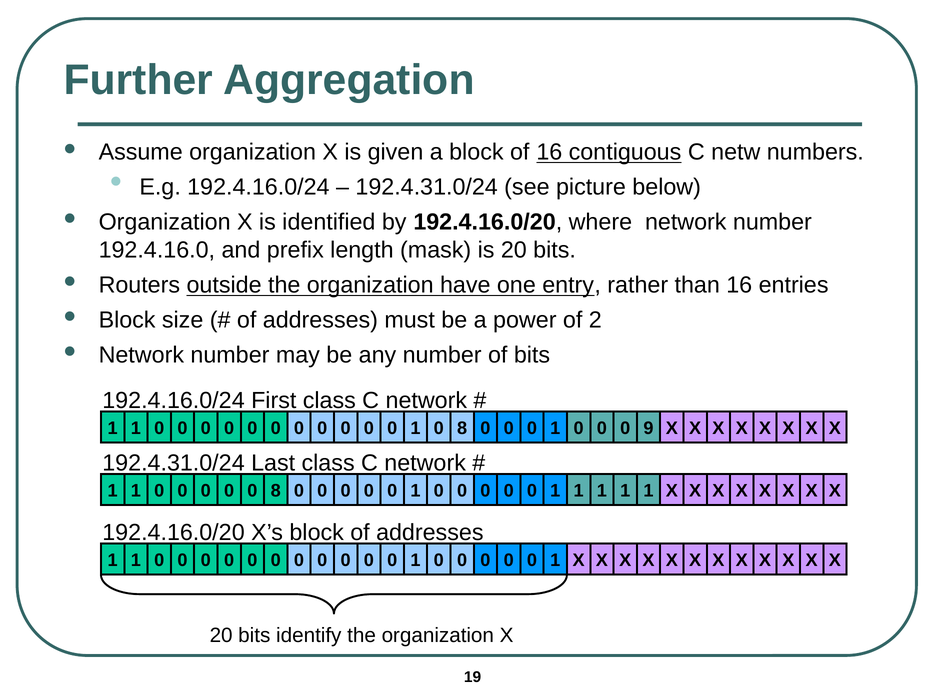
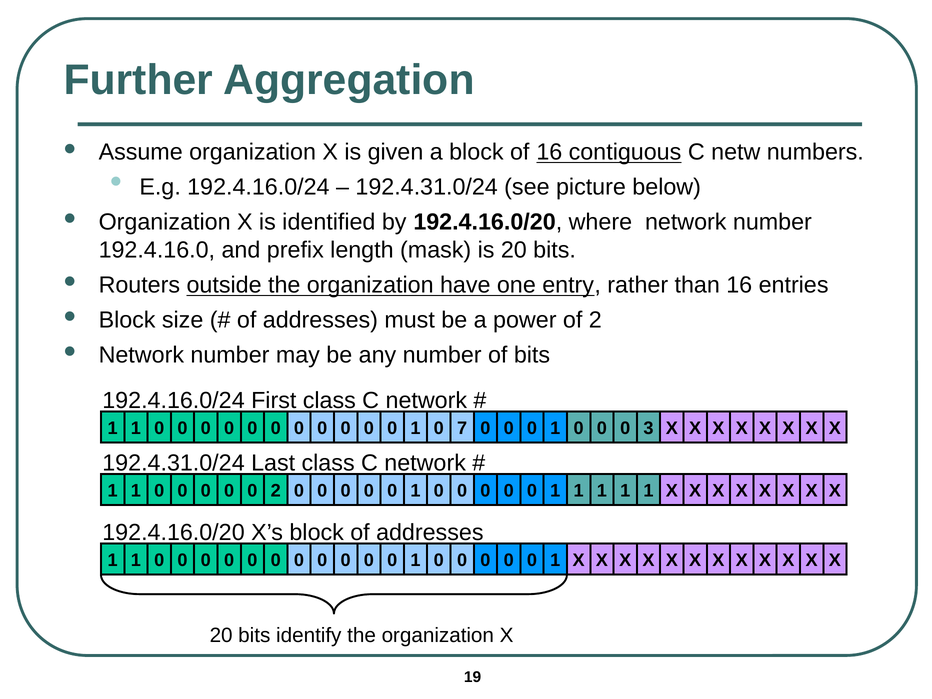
1 0 8: 8 -> 7
9: 9 -> 3
0 0 8: 8 -> 2
